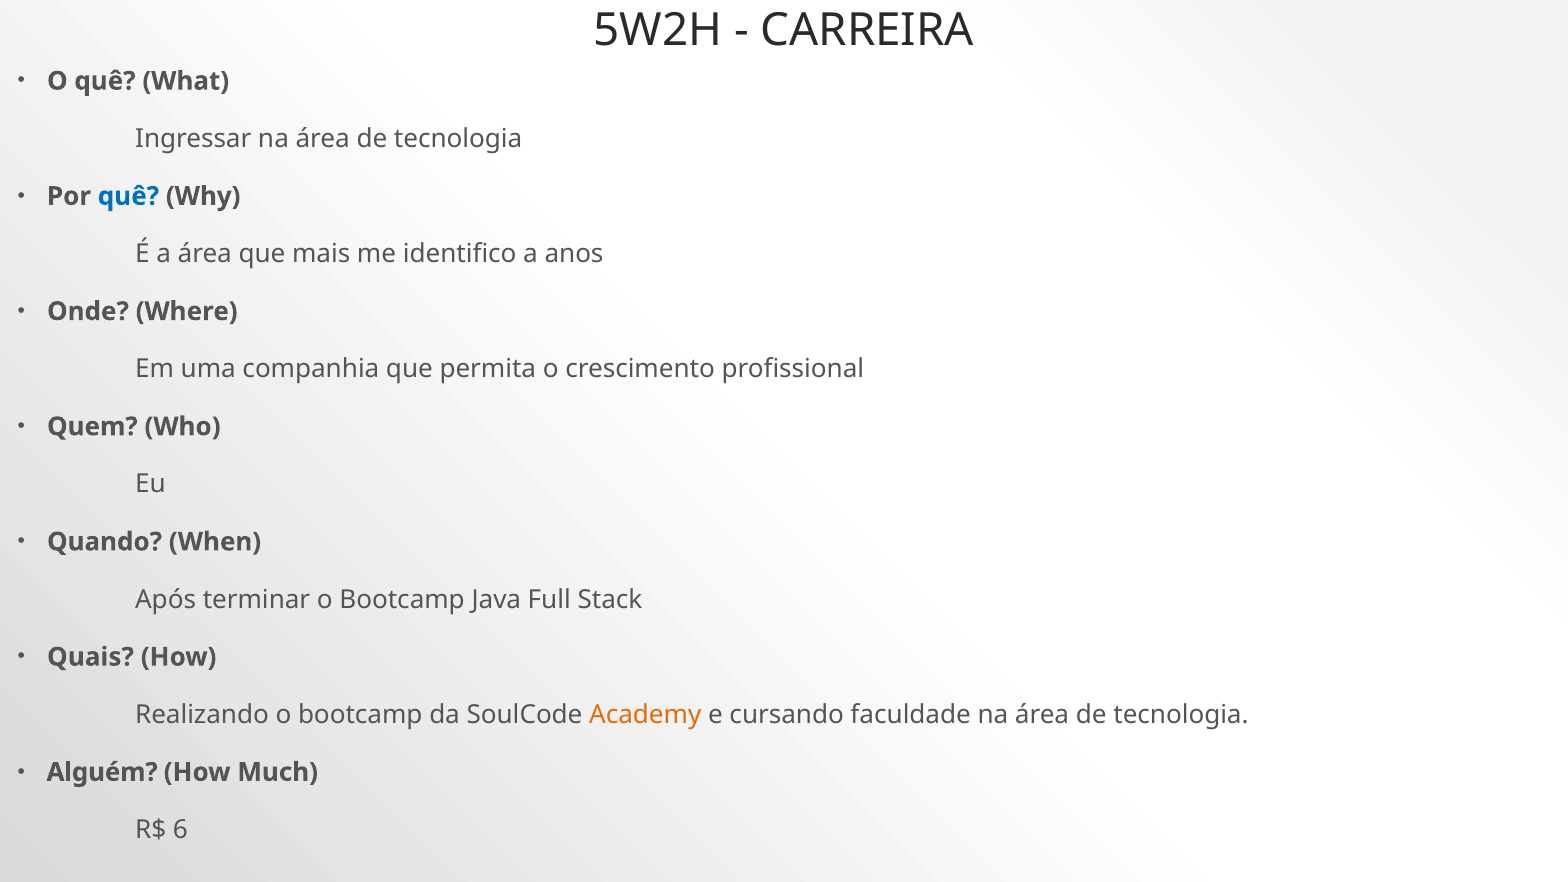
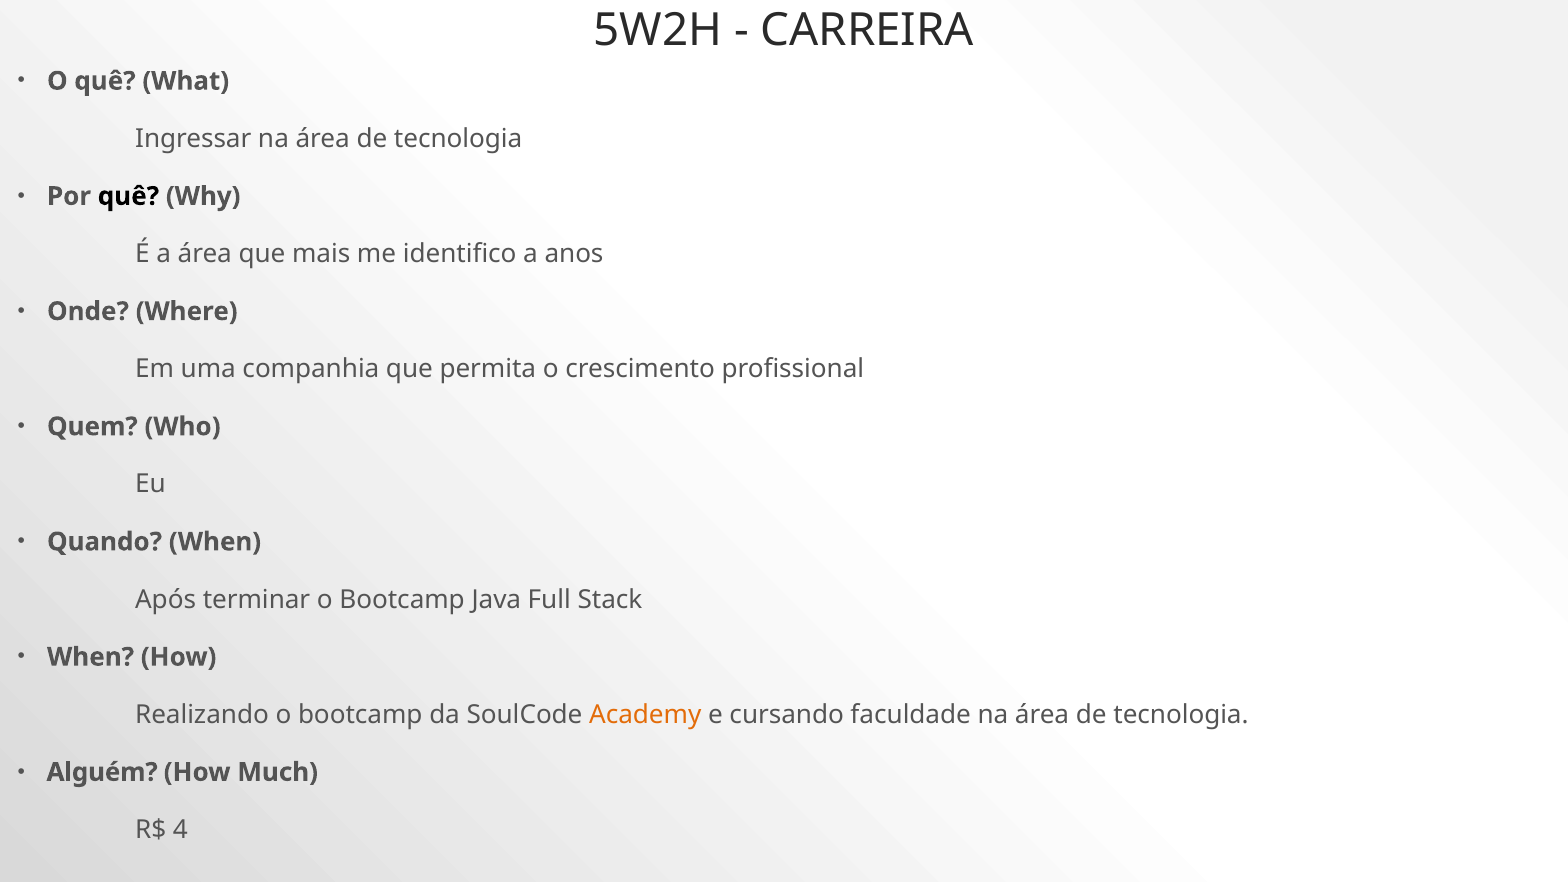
quê at (128, 196) colour: blue -> black
Quais at (91, 657): Quais -> When
6: 6 -> 4
